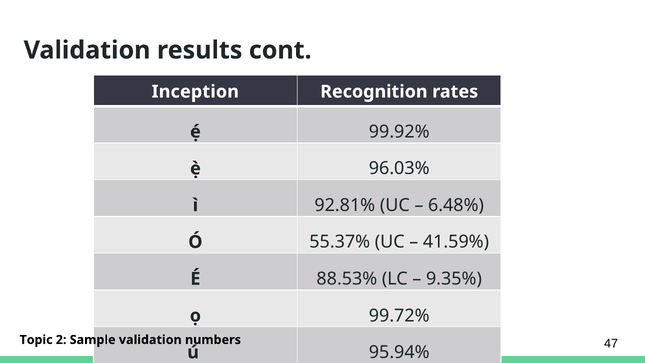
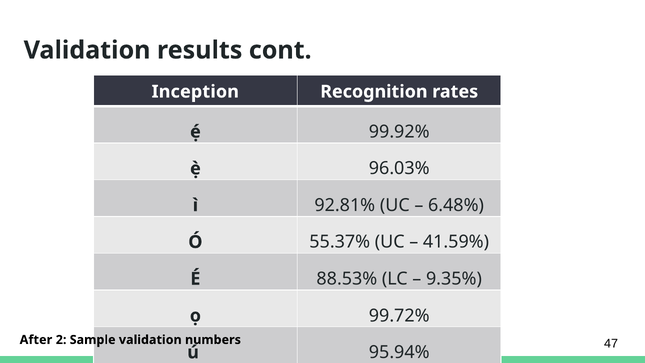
Topic: Topic -> After
